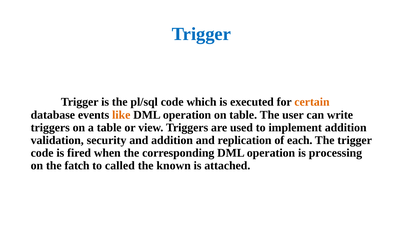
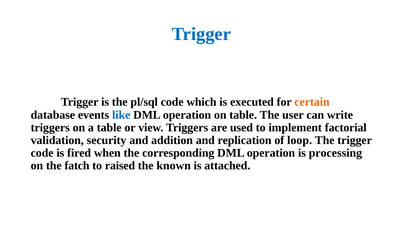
like colour: orange -> blue
implement addition: addition -> factorial
each: each -> loop
called: called -> raised
